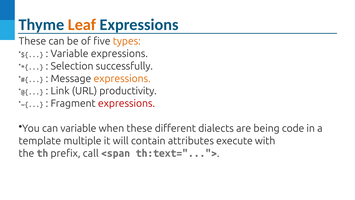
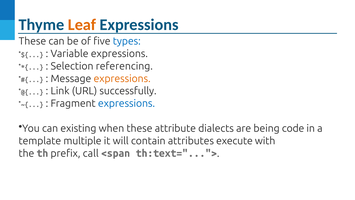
types colour: orange -> blue
successfully: successfully -> referencing
productivity: productivity -> successfully
expressions at (127, 103) colour: red -> blue
can variable: variable -> existing
different: different -> attribute
